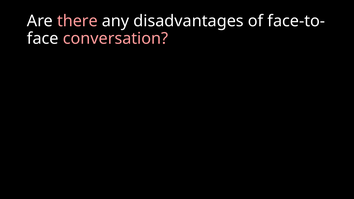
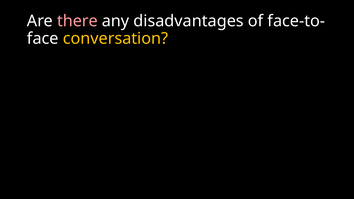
conversation colour: pink -> yellow
